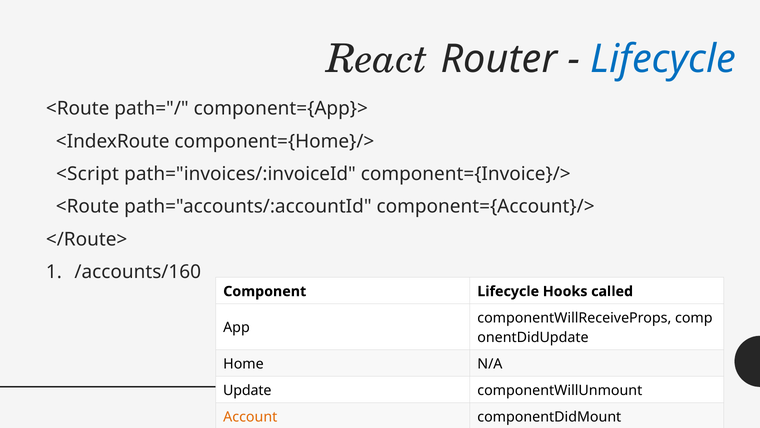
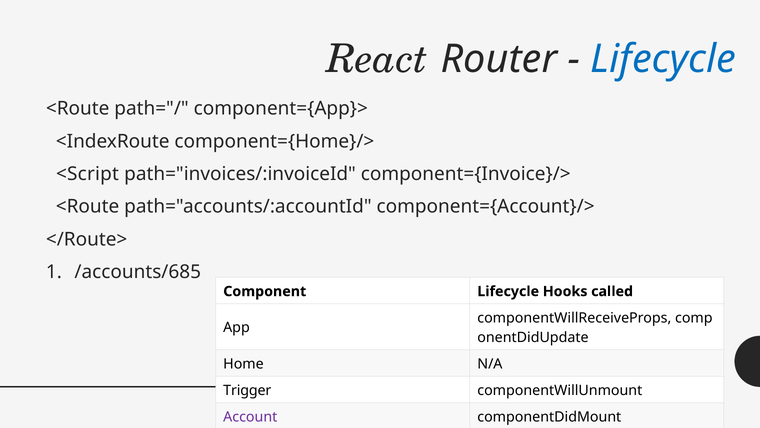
/accounts/160: /accounts/160 -> /accounts/685
Update: Update -> Trigger
Account colour: orange -> purple
